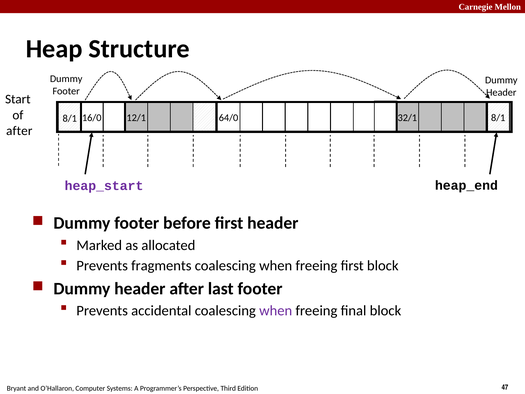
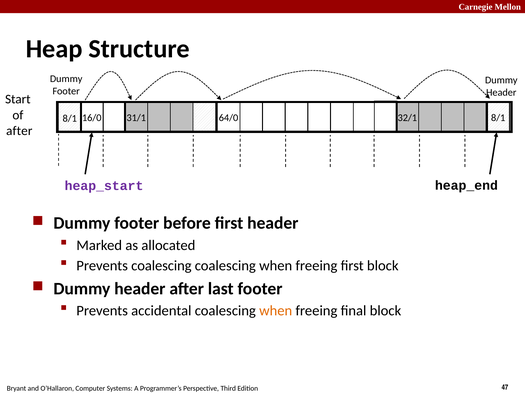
12/1: 12/1 -> 31/1
Prevents fragments: fragments -> coalescing
when at (276, 310) colour: purple -> orange
